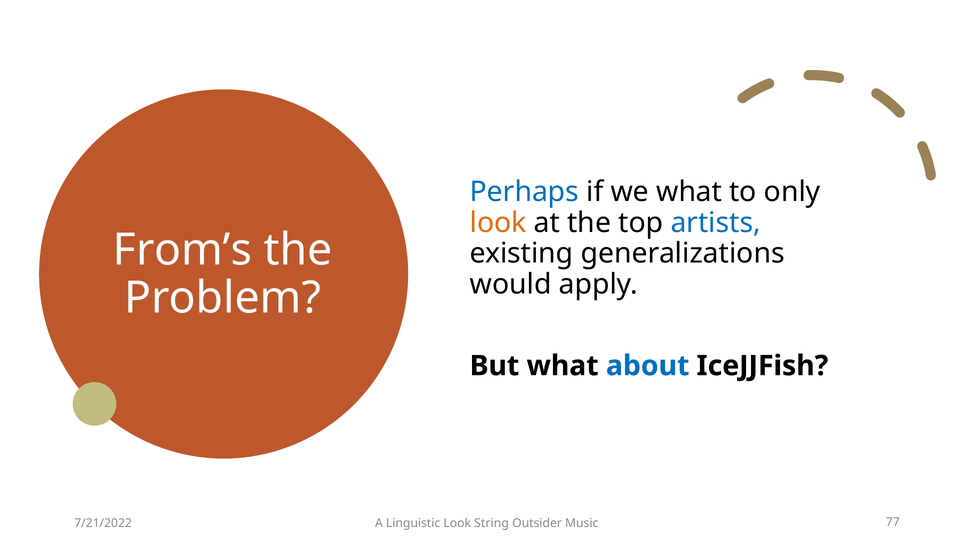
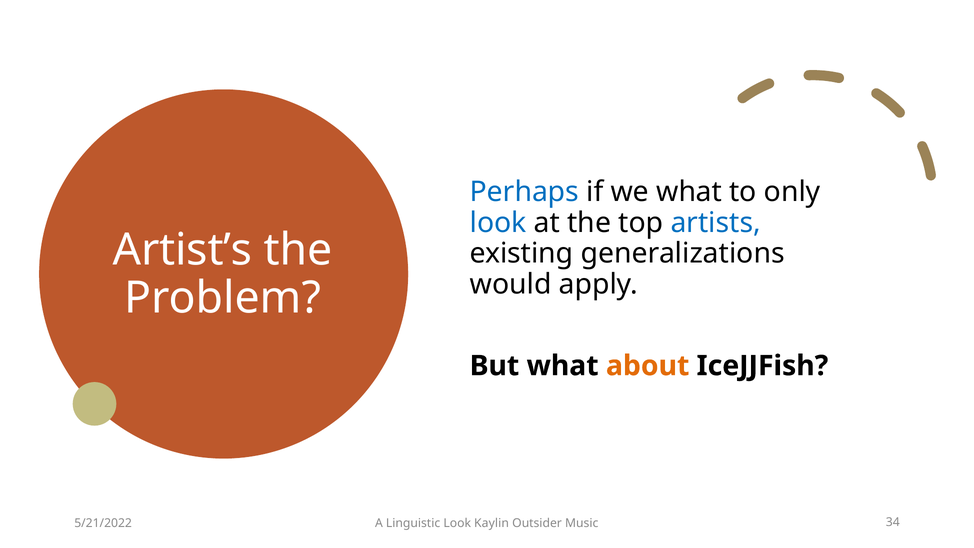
look at (498, 223) colour: orange -> blue
From’s: From’s -> Artist’s
about colour: blue -> orange
7/21/2022: 7/21/2022 -> 5/21/2022
String: String -> Kaylin
77: 77 -> 34
